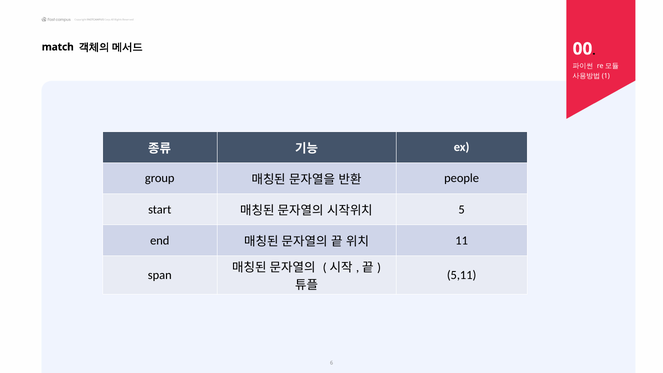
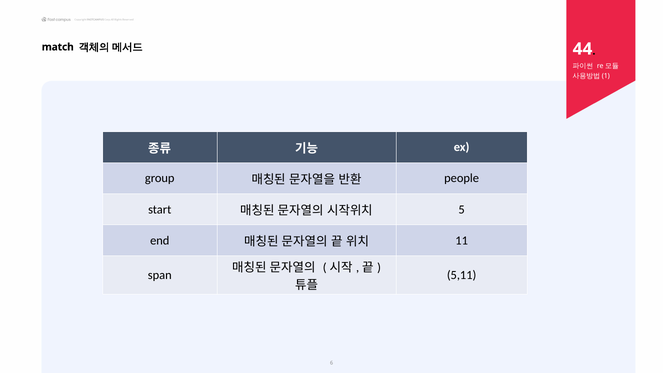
00: 00 -> 44
